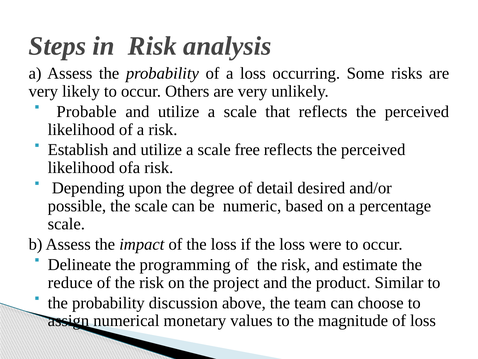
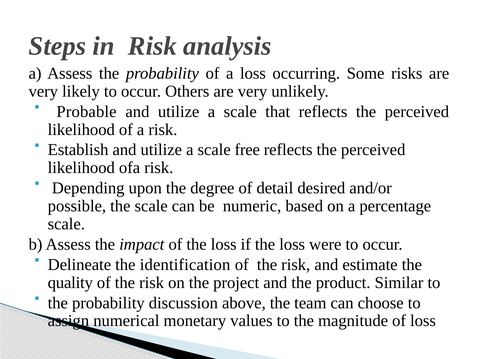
programming: programming -> identification
reduce: reduce -> quality
